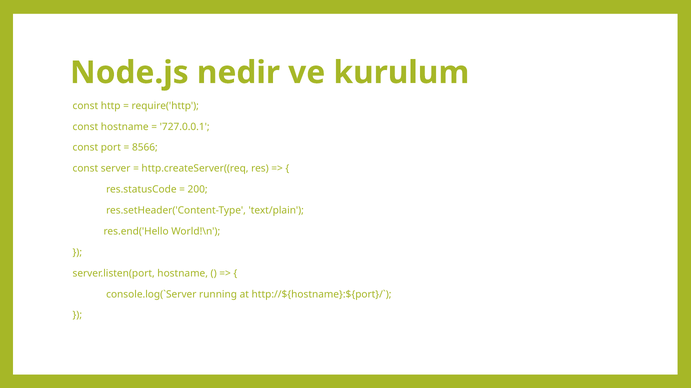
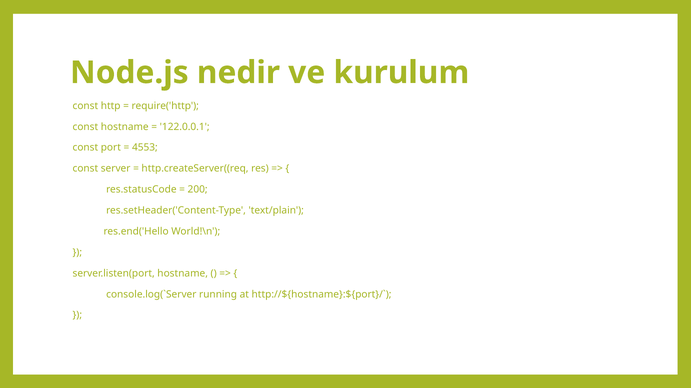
727.0.0.1: 727.0.0.1 -> 122.0.0.1
8566: 8566 -> 4553
